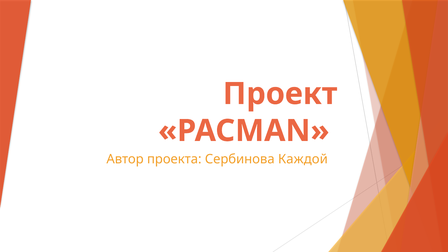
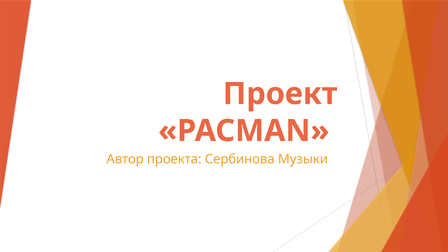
Каждой: Каждой -> Музыки
